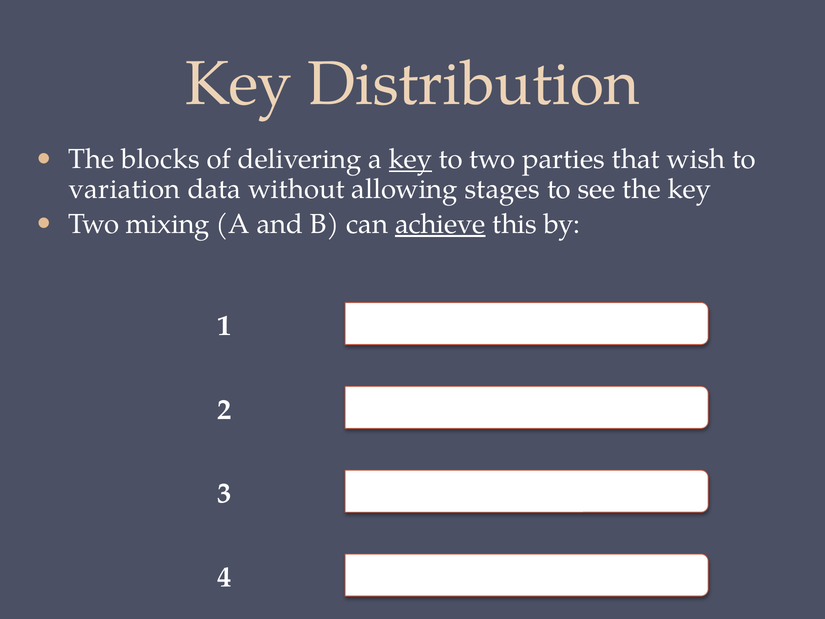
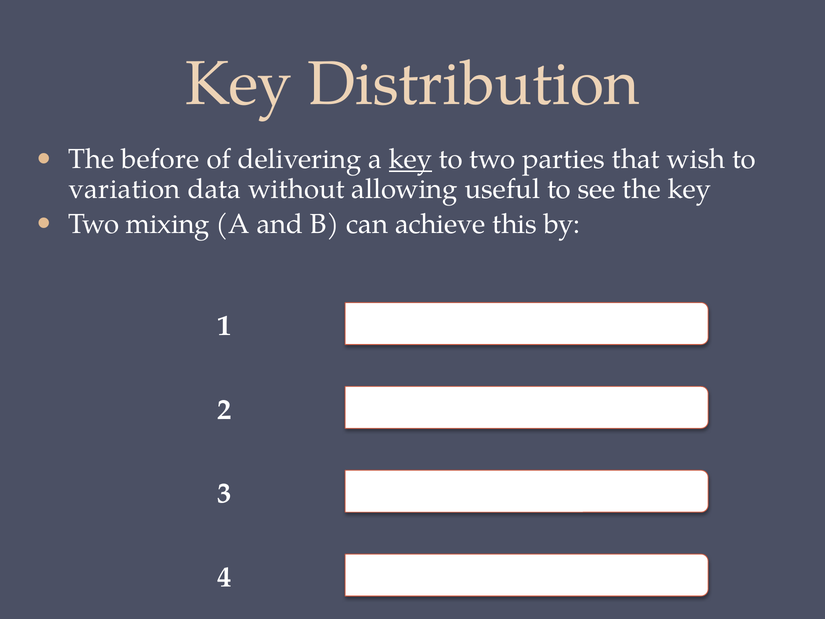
blocks: blocks -> before
stages: stages -> useful
achieve underline: present -> none
